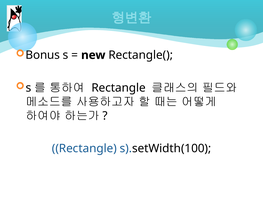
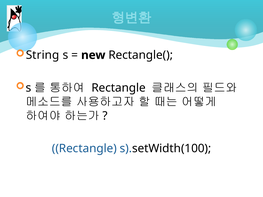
Bonus: Bonus -> String
